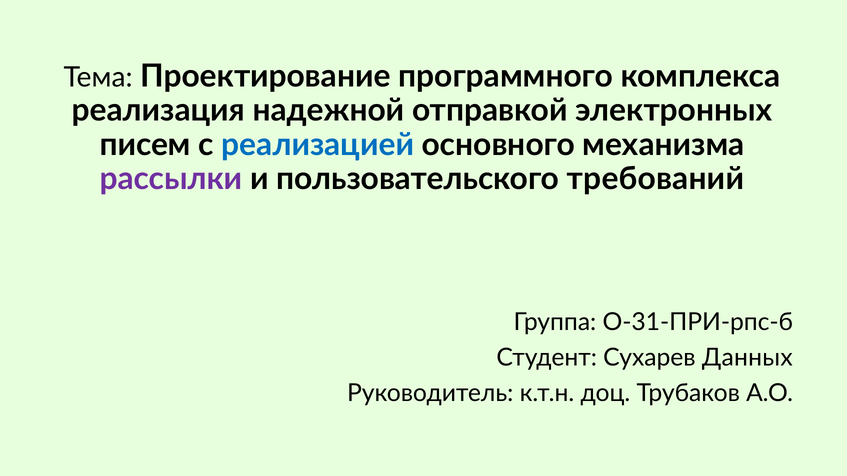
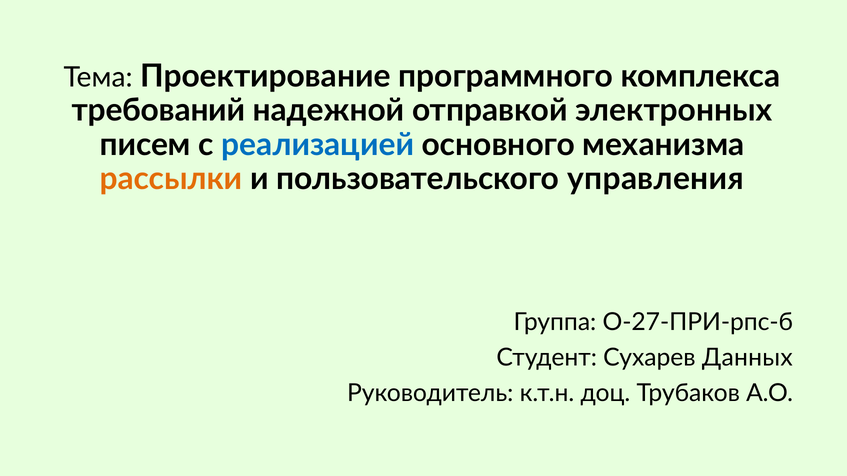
реализация: реализация -> требований
рассылки colour: purple -> orange
требований: требований -> управления
О-31-ПРИ-рпс-б: О-31-ПРИ-рпс-б -> О-27-ПРИ-рпс-б
